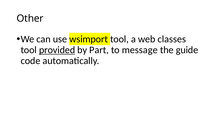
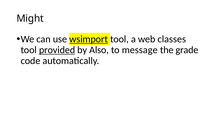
Other: Other -> Might
wsimport underline: none -> present
Part: Part -> Also
guide: guide -> grade
